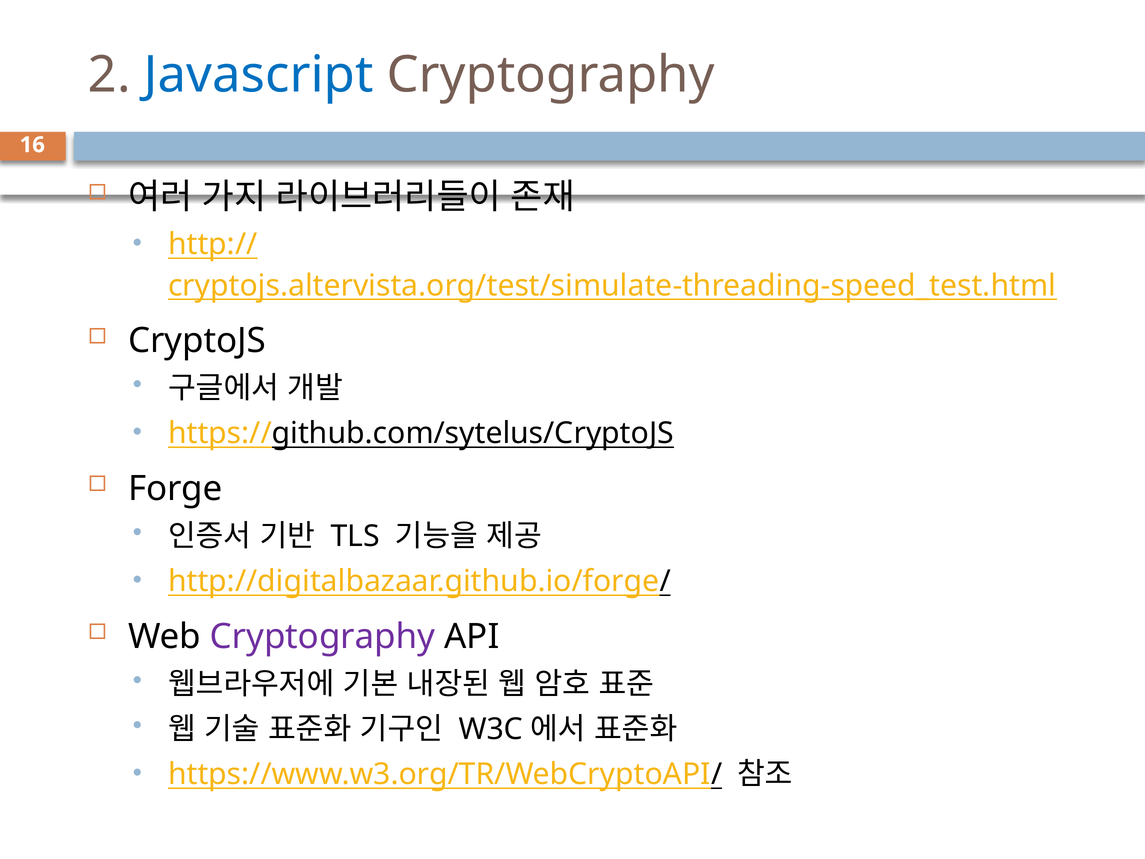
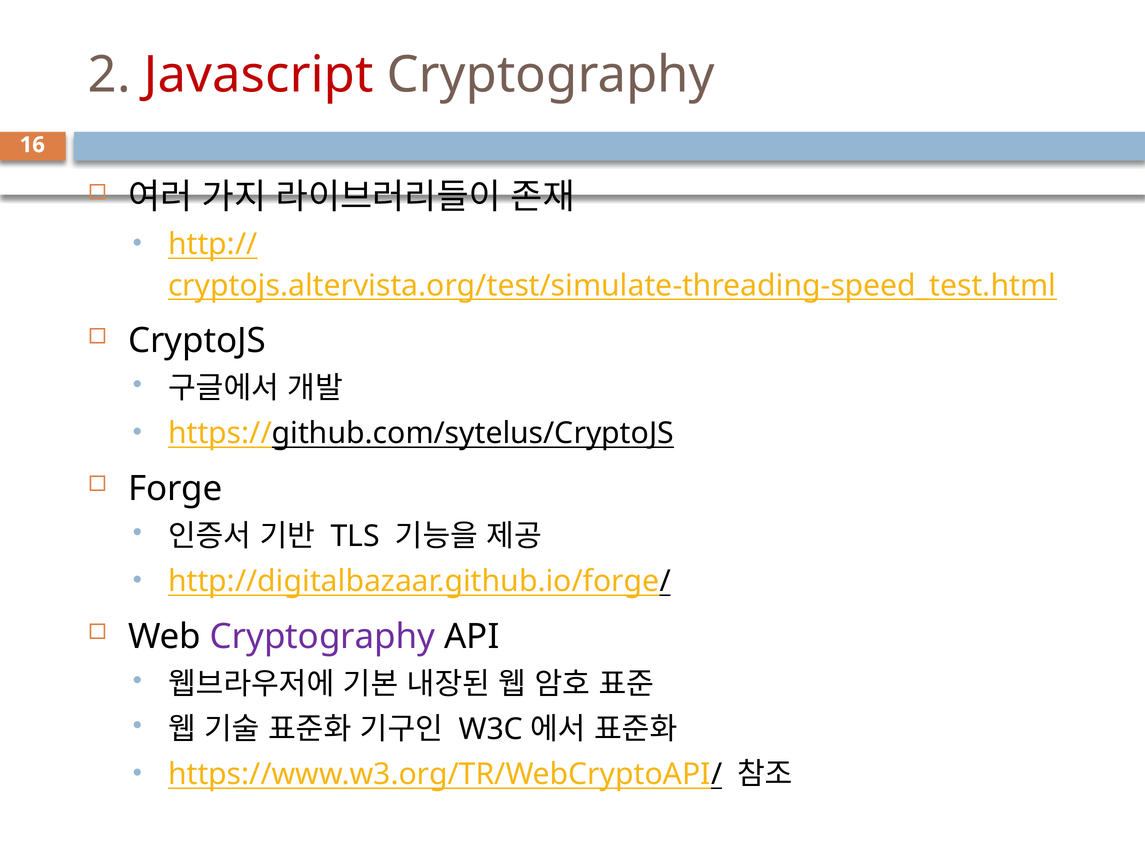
Javascript colour: blue -> red
